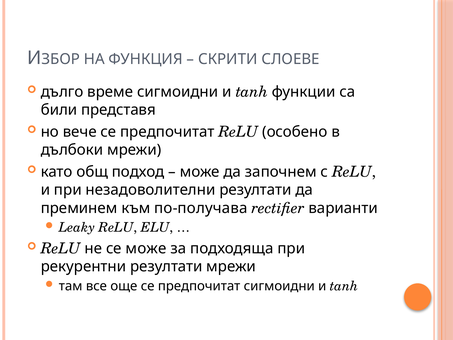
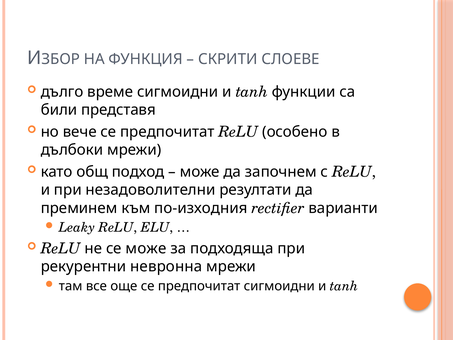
по-получава: по-получава -> по-изходния
рекурентни резултати: резултати -> невронна
